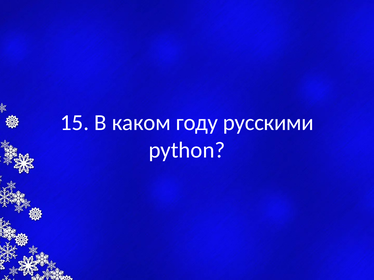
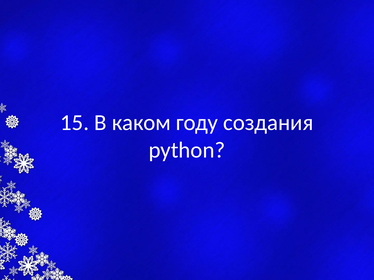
русскими: русскими -> создания
